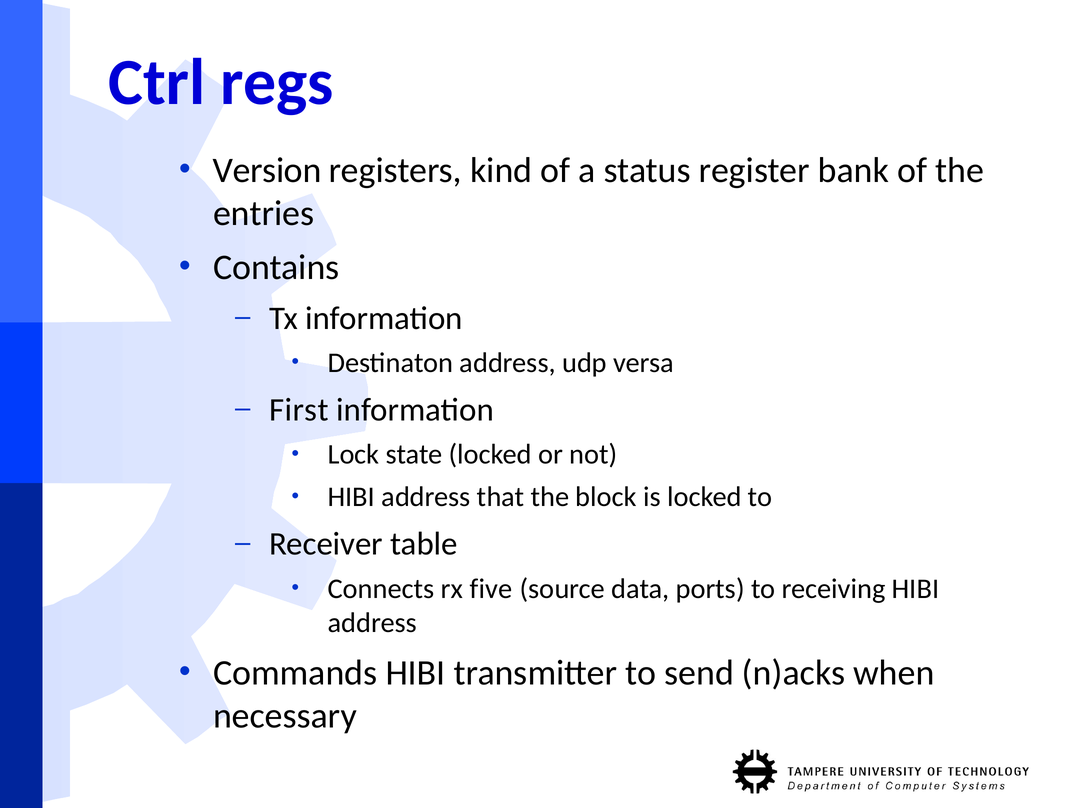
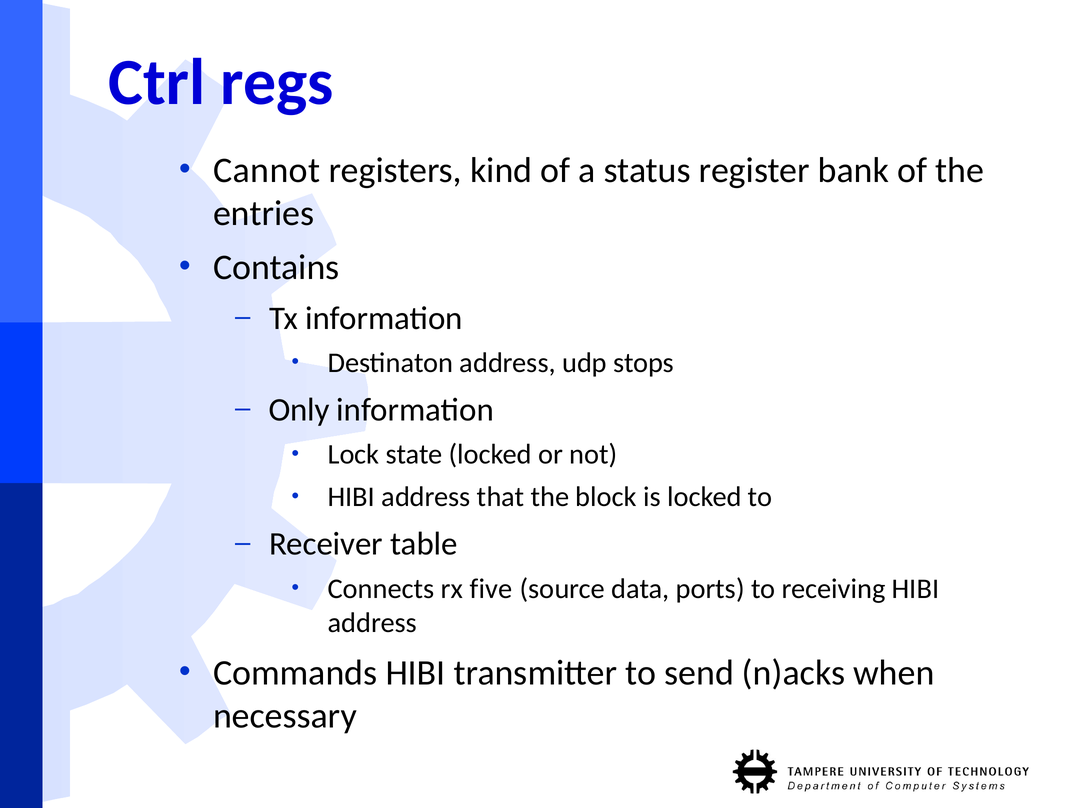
Version: Version -> Cannot
versa: versa -> stops
First: First -> Only
